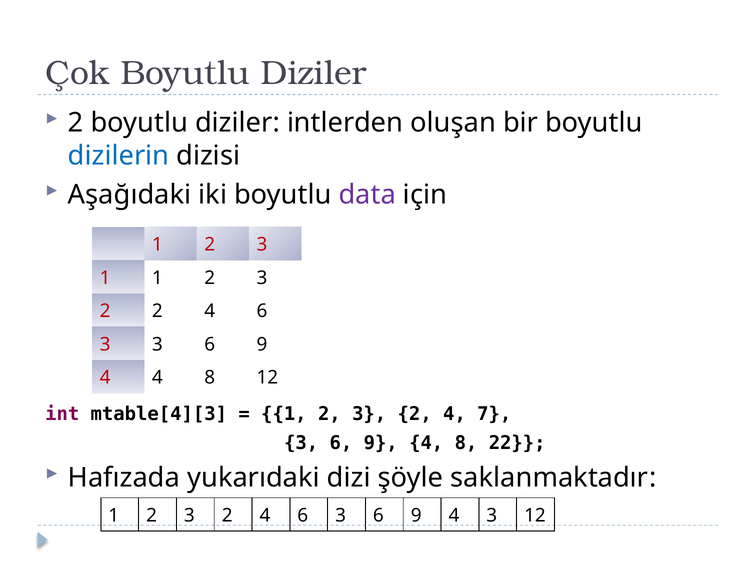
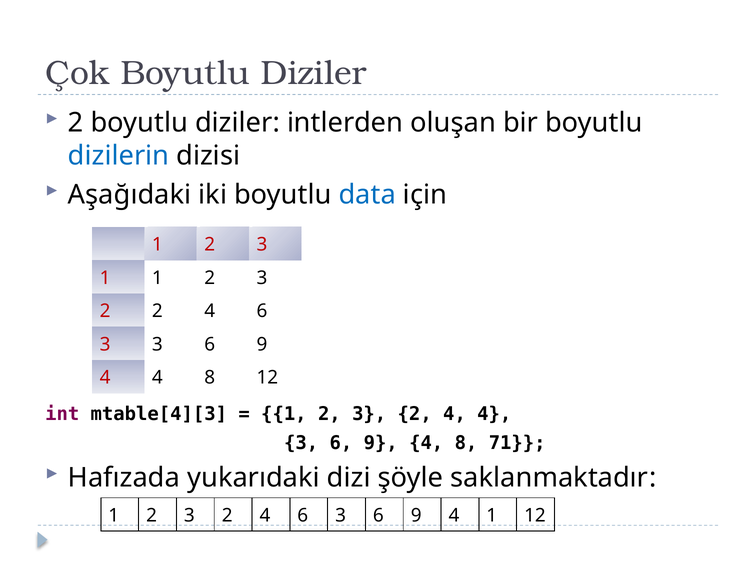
data colour: purple -> blue
2 4 7: 7 -> 4
22: 22 -> 71
4 3: 3 -> 1
